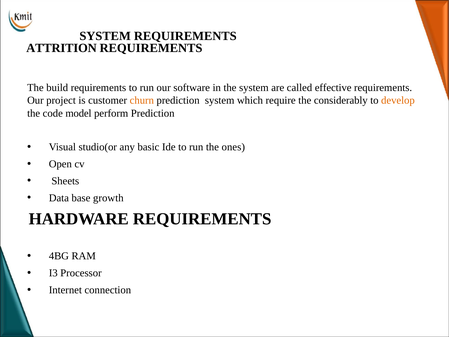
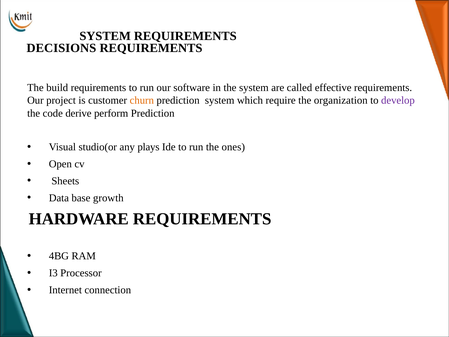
ATTRITION: ATTRITION -> DECISIONS
considerably: considerably -> organization
develop colour: orange -> purple
model: model -> derive
basic: basic -> plays
